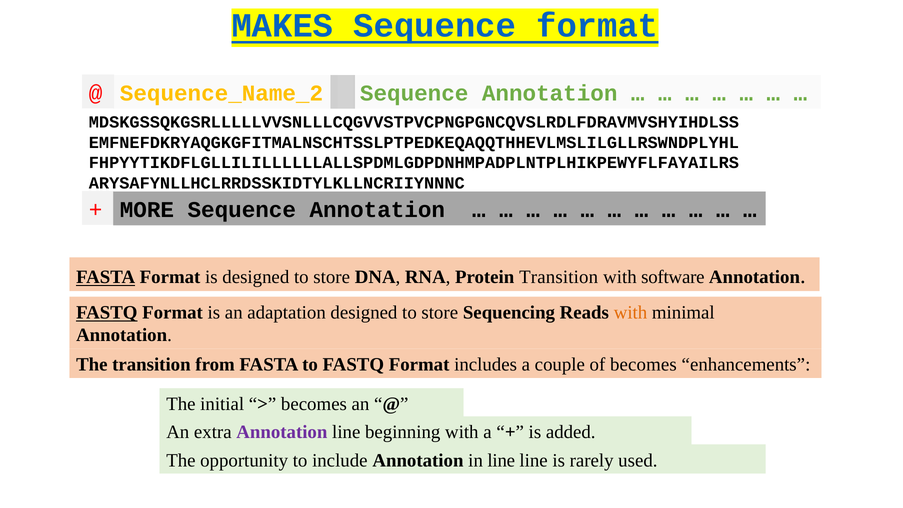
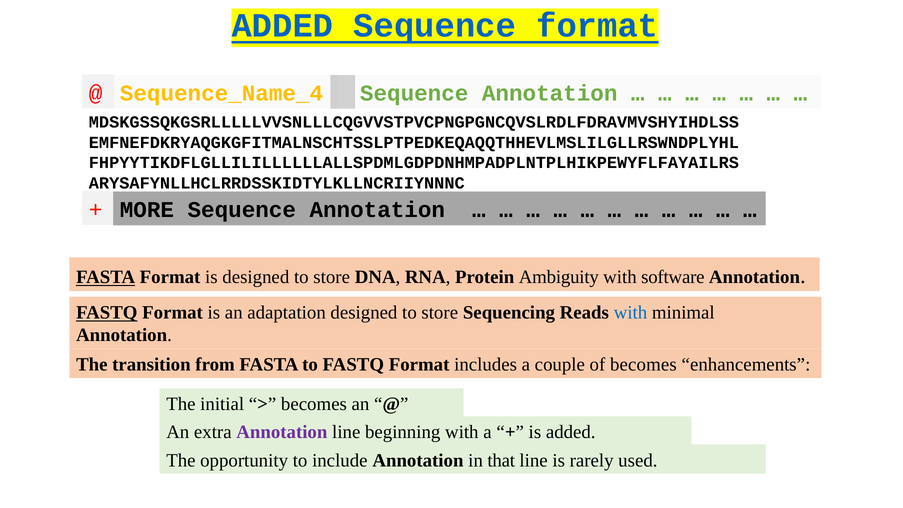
MAKES at (282, 26): MAKES -> ADDED
Sequence_Name_2: Sequence_Name_2 -> Sequence_Name_4
Protein Transition: Transition -> Ambiguity
with at (631, 313) colour: orange -> blue
in line: line -> that
